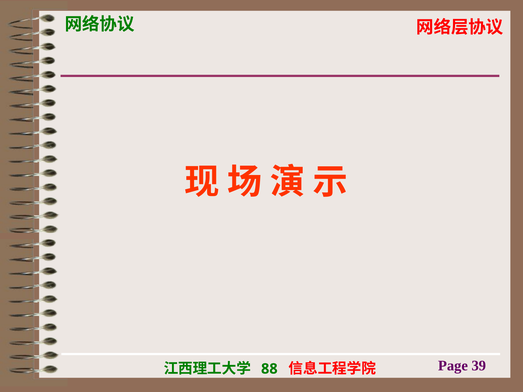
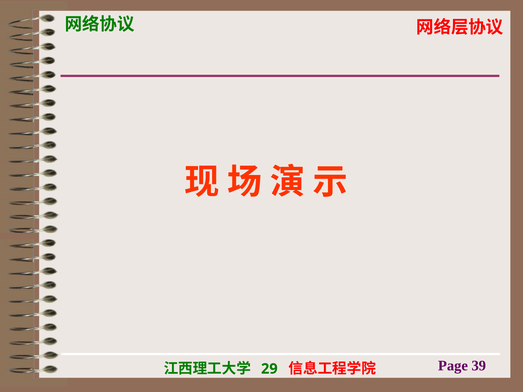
88: 88 -> 29
